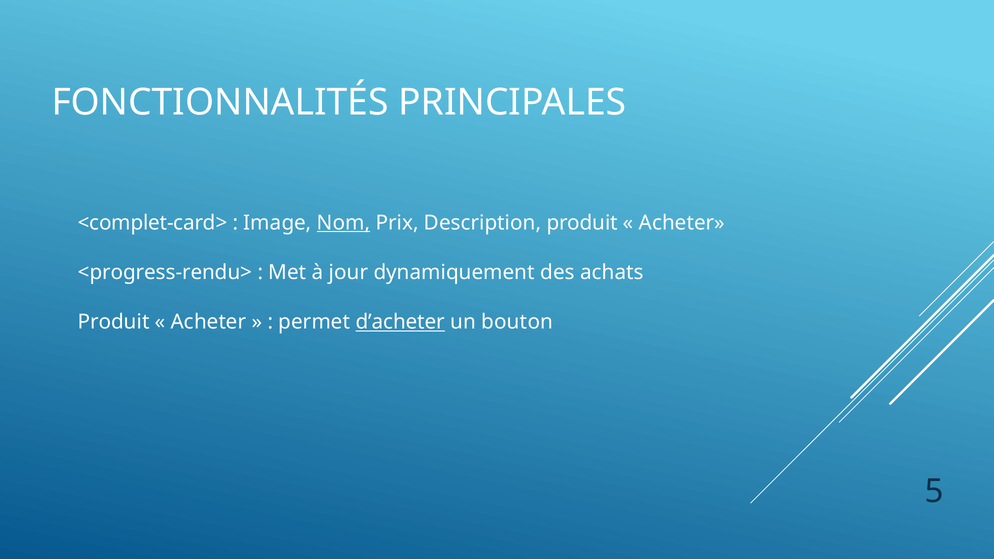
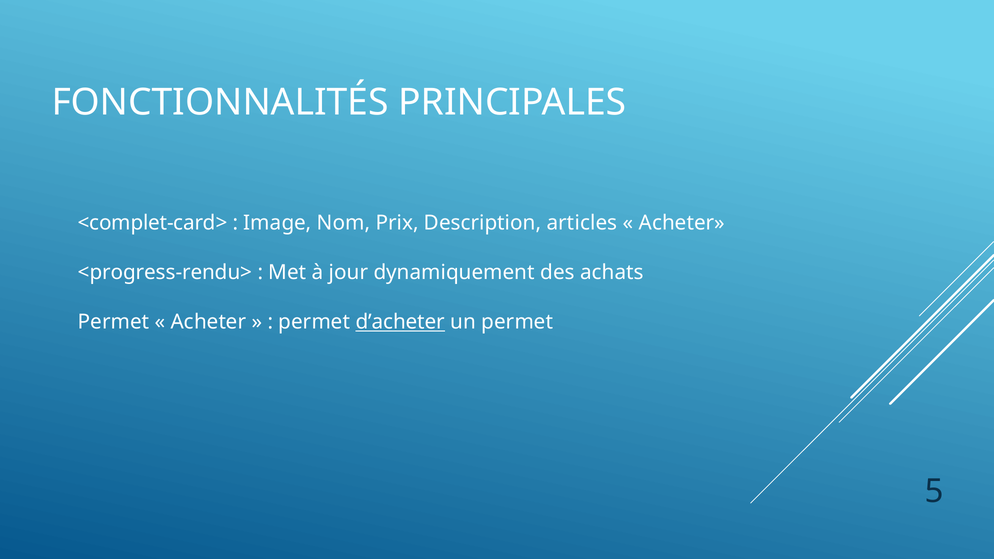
Nom underline: present -> none
Description produit: produit -> articles
Produit at (114, 322): Produit -> Permet
un bouton: bouton -> permet
